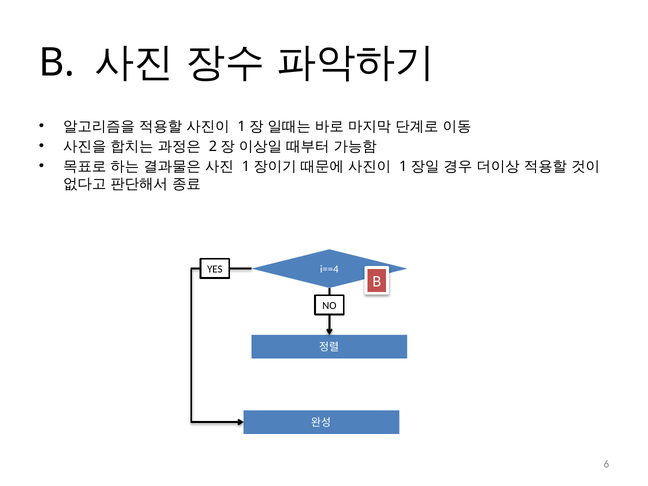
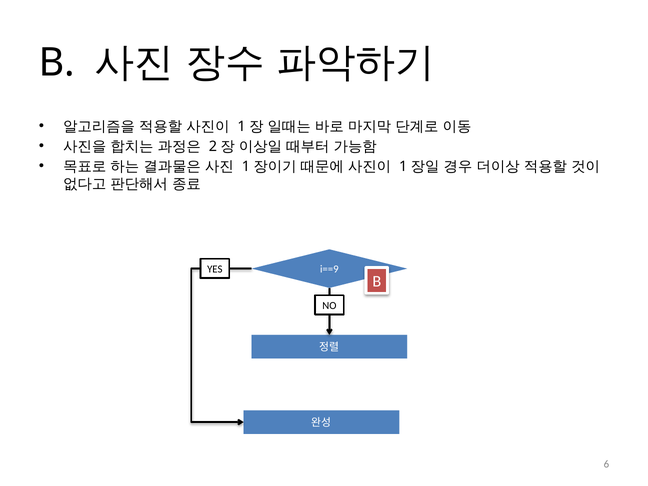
i==4: i==4 -> i==9
